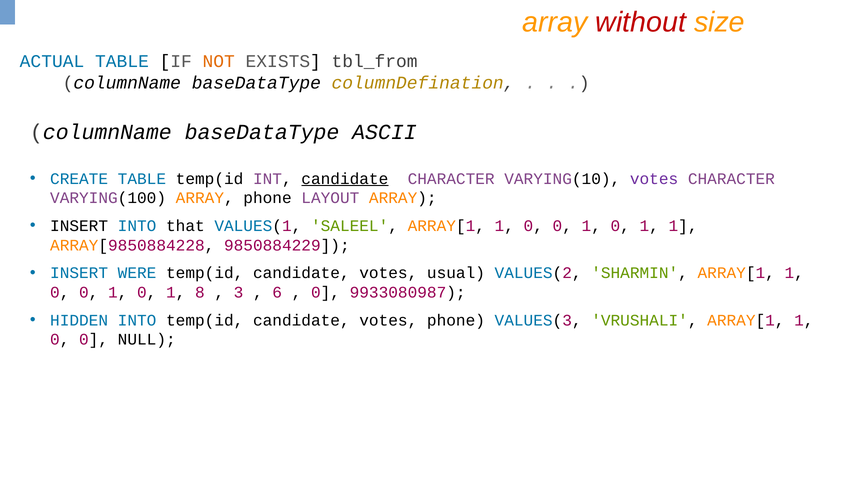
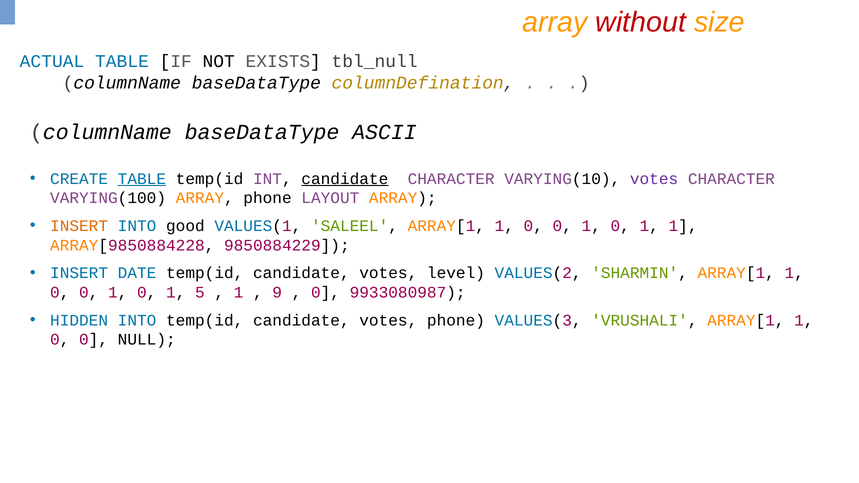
NOT colour: orange -> black
tbl_from: tbl_from -> tbl_null
TABLE at (142, 179) underline: none -> present
INSERT at (79, 226) colour: black -> orange
that: that -> good
WERE: WERE -> DATE
usual: usual -> level
8: 8 -> 5
3 at (239, 293): 3 -> 1
6: 6 -> 9
